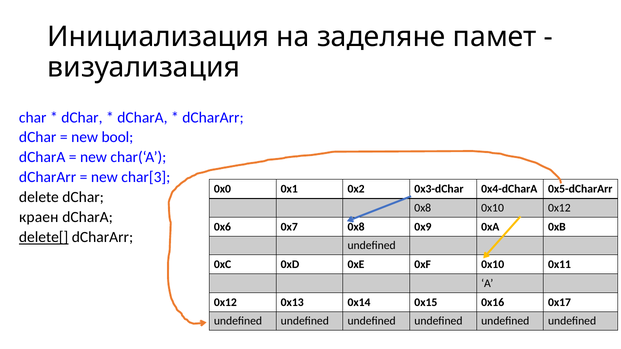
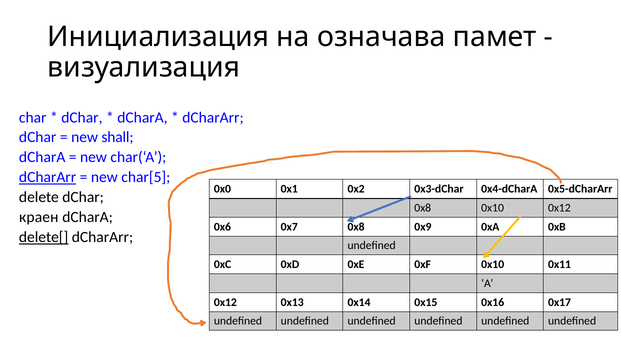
заделяне: заделяне -> означава
bool: bool -> shall
dCharArr at (48, 177) underline: none -> present
char[3: char[3 -> char[5
